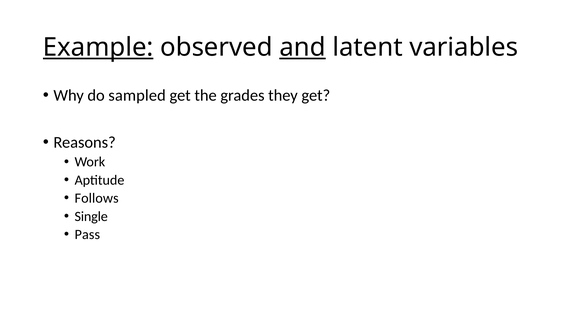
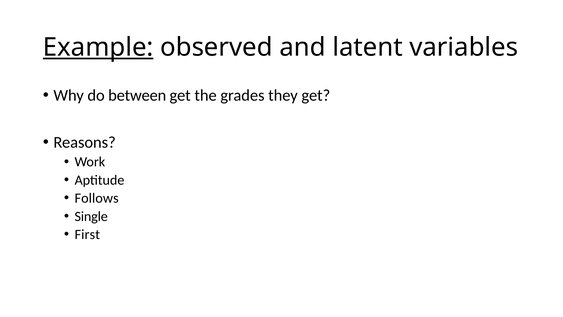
and underline: present -> none
sampled: sampled -> between
Pass: Pass -> First
